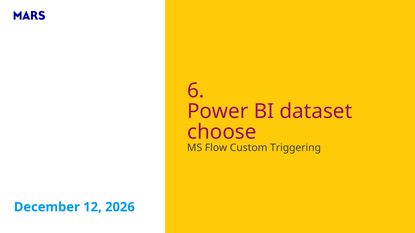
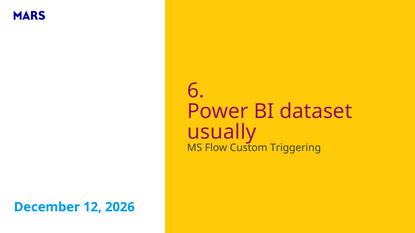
choose: choose -> usually
